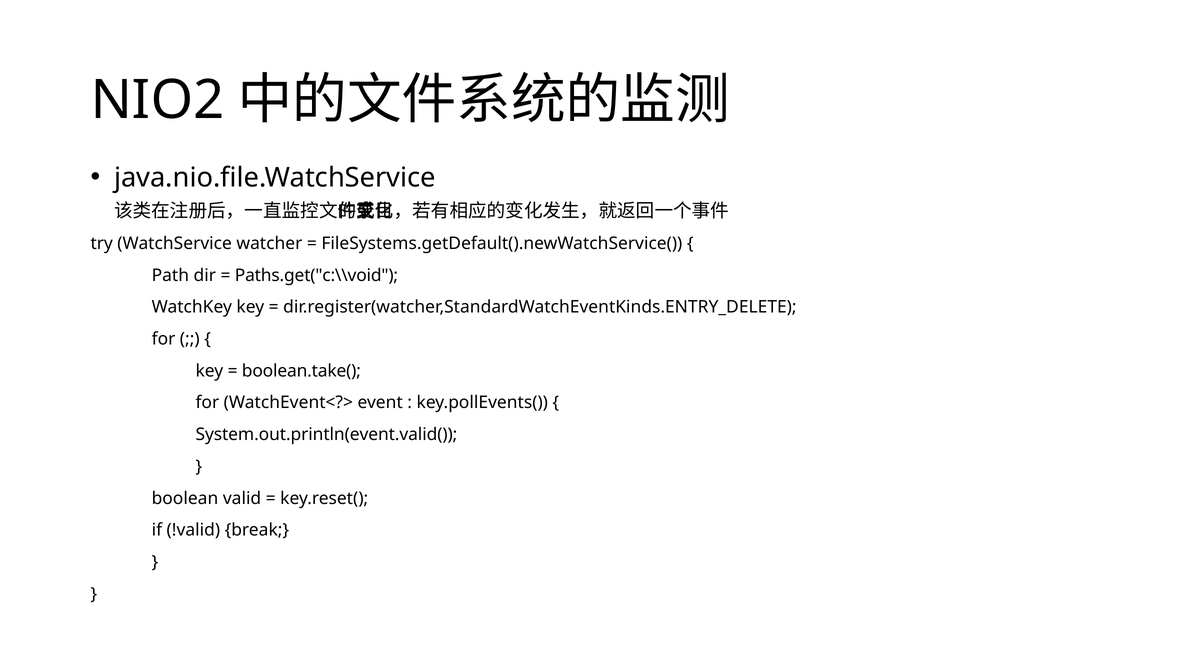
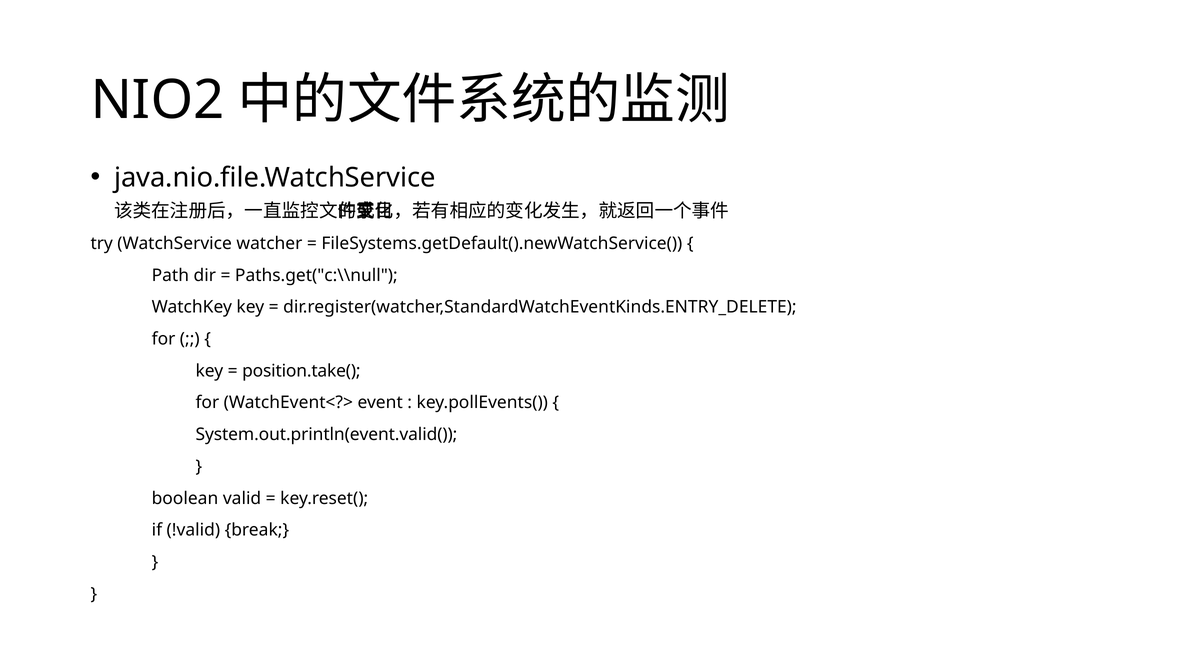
Paths.get("c:\\void: Paths.get("c:\\void -> Paths.get("c:\\null
boolean.take(: boolean.take( -> position.take(
